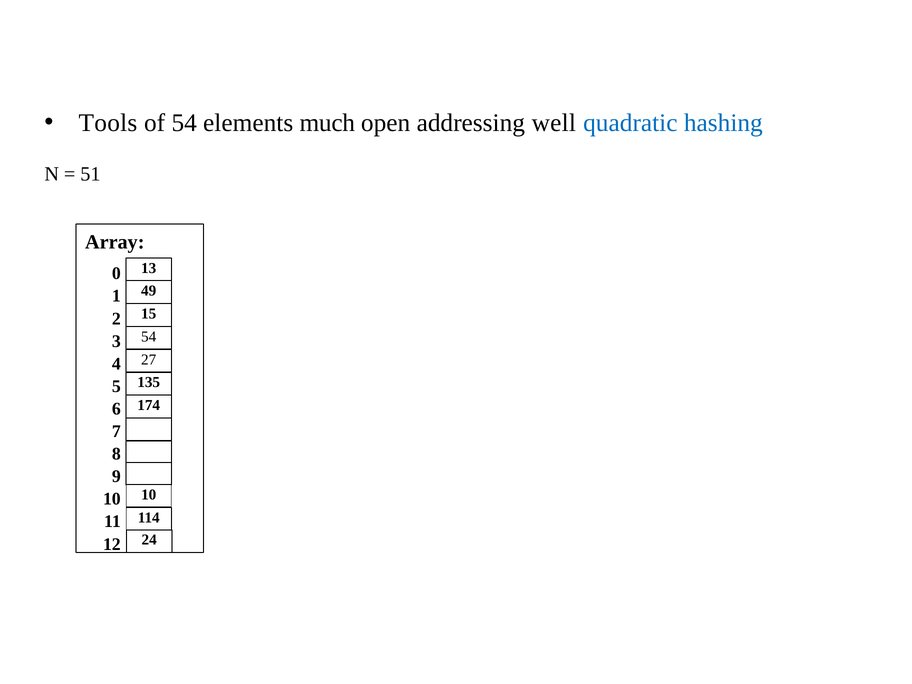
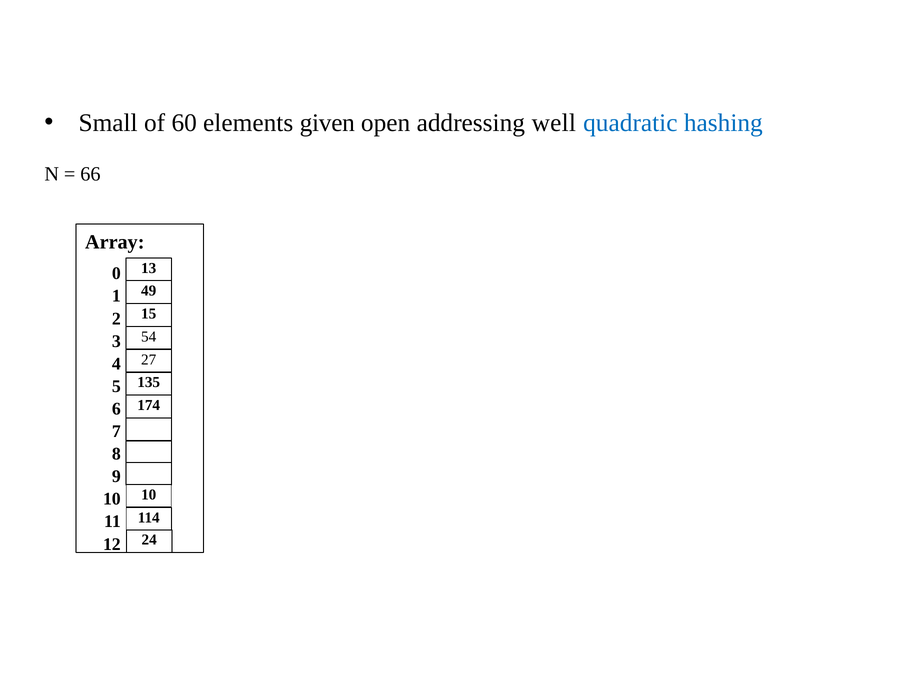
Tools: Tools -> Small
of 54: 54 -> 60
much: much -> given
51: 51 -> 66
